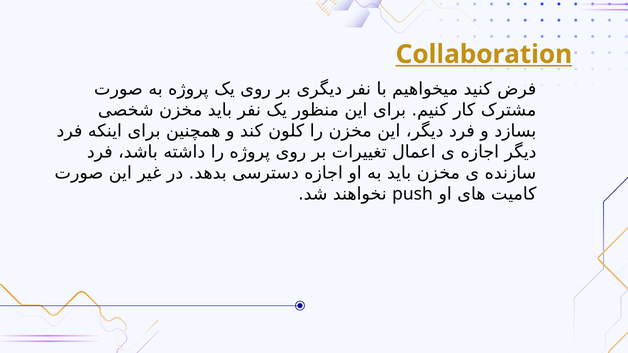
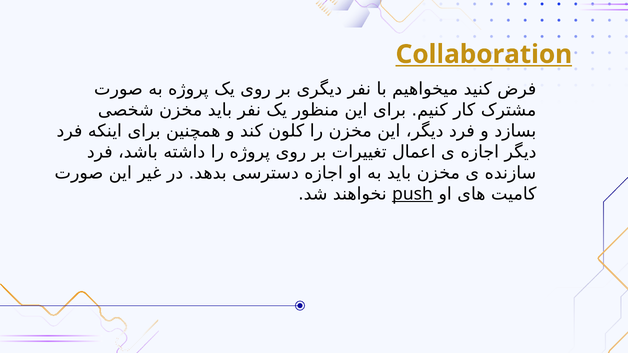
push underline: none -> present
